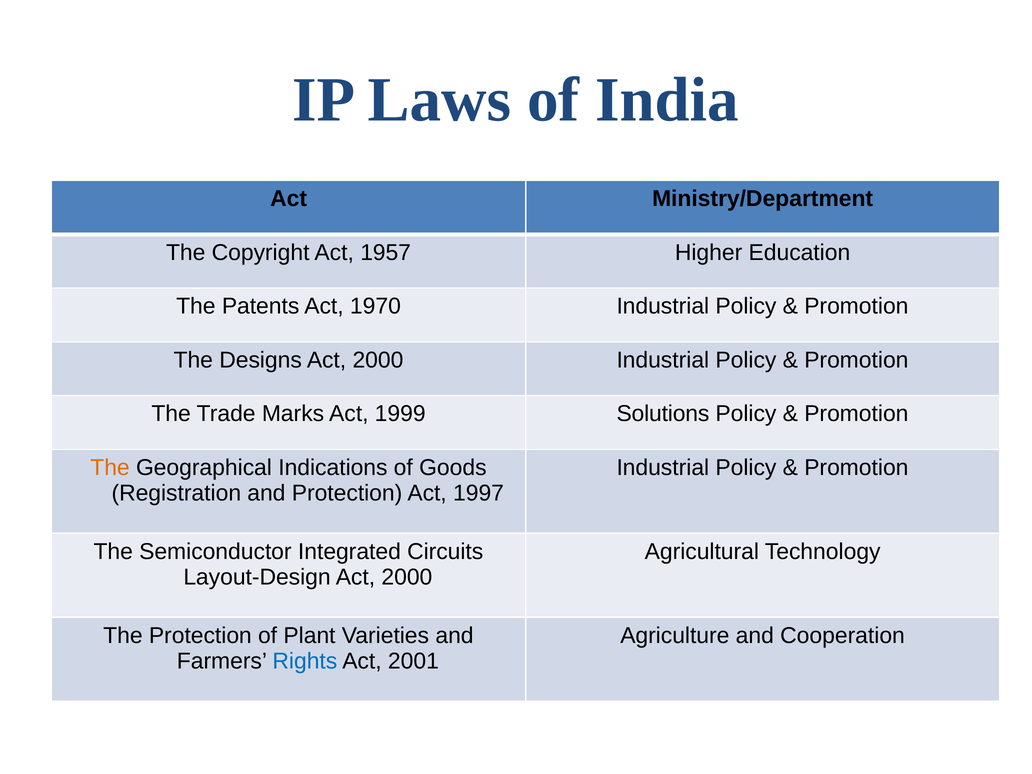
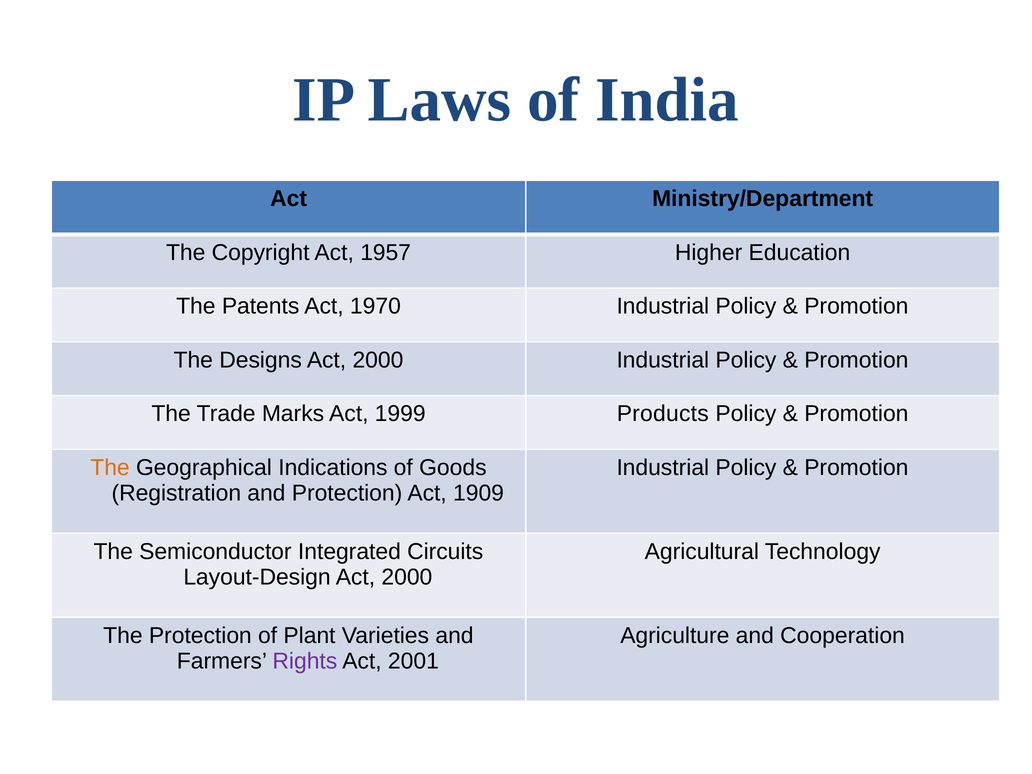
Solutions: Solutions -> Products
1997: 1997 -> 1909
Rights colour: blue -> purple
